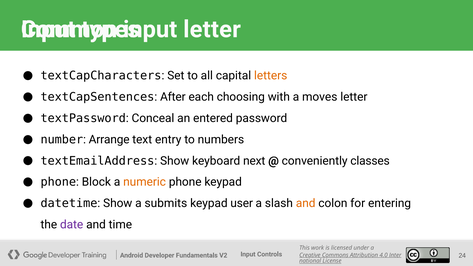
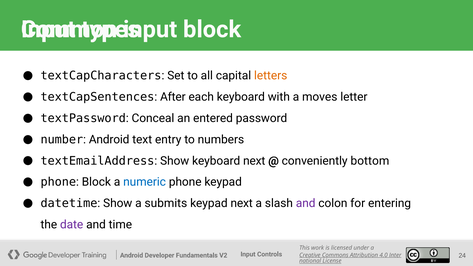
input letter: letter -> block
each choosing: choosing -> keyboard
number Arrange: Arrange -> Android
classes: classes -> bottom
numeric colour: orange -> blue
keypad user: user -> next
and at (306, 203) colour: orange -> purple
